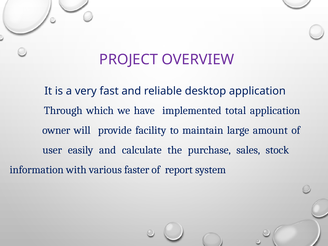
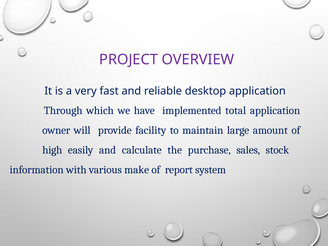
user: user -> high
faster: faster -> make
